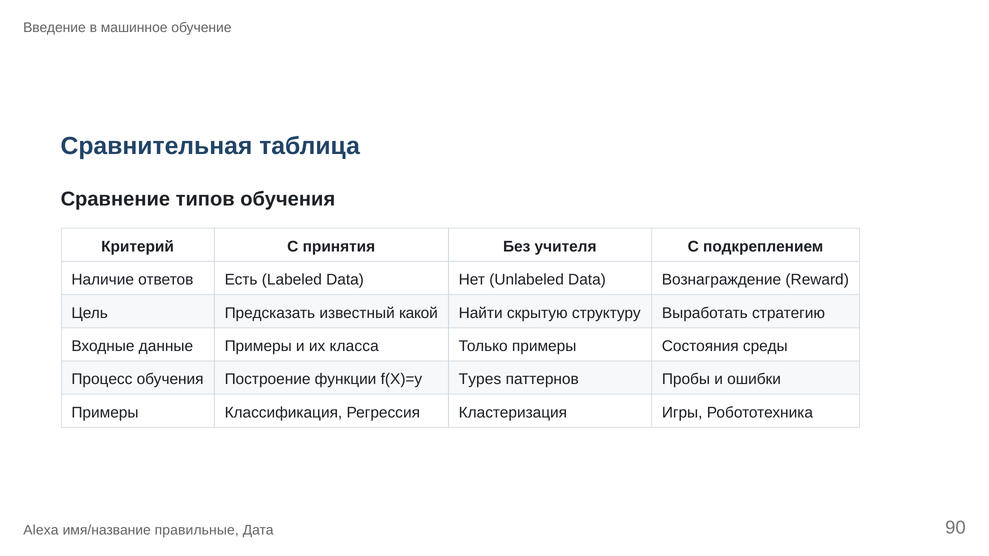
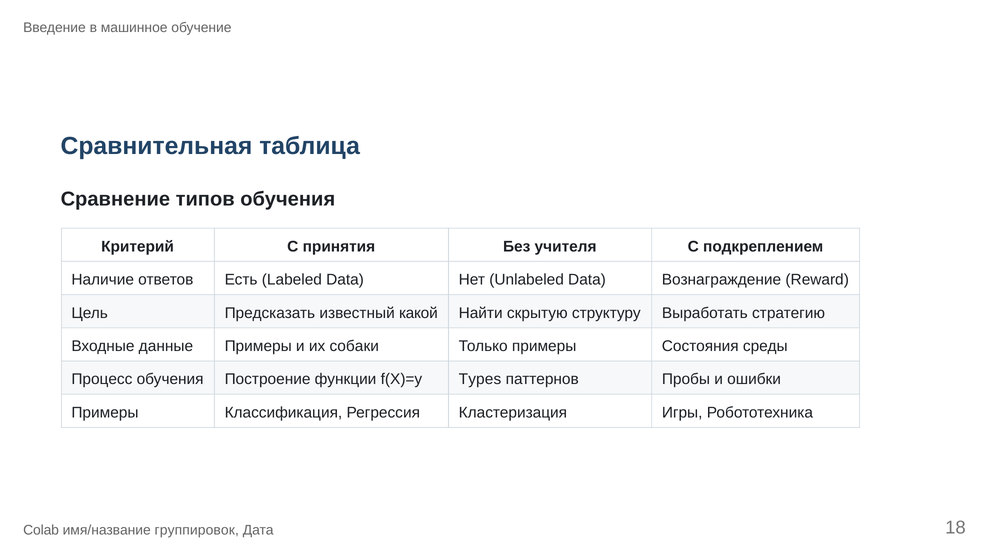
класса: класса -> собаки
Alexa: Alexa -> Colab
правильные: правильные -> группировок
90: 90 -> 18
